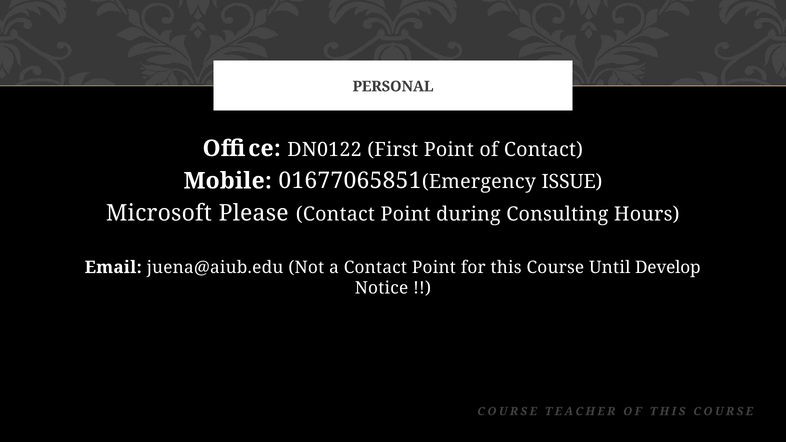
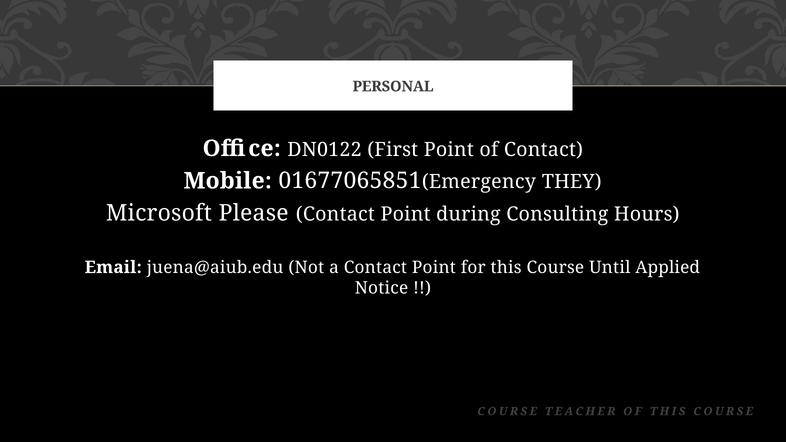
ISSUE: ISSUE -> THEY
Develop: Develop -> Applied
